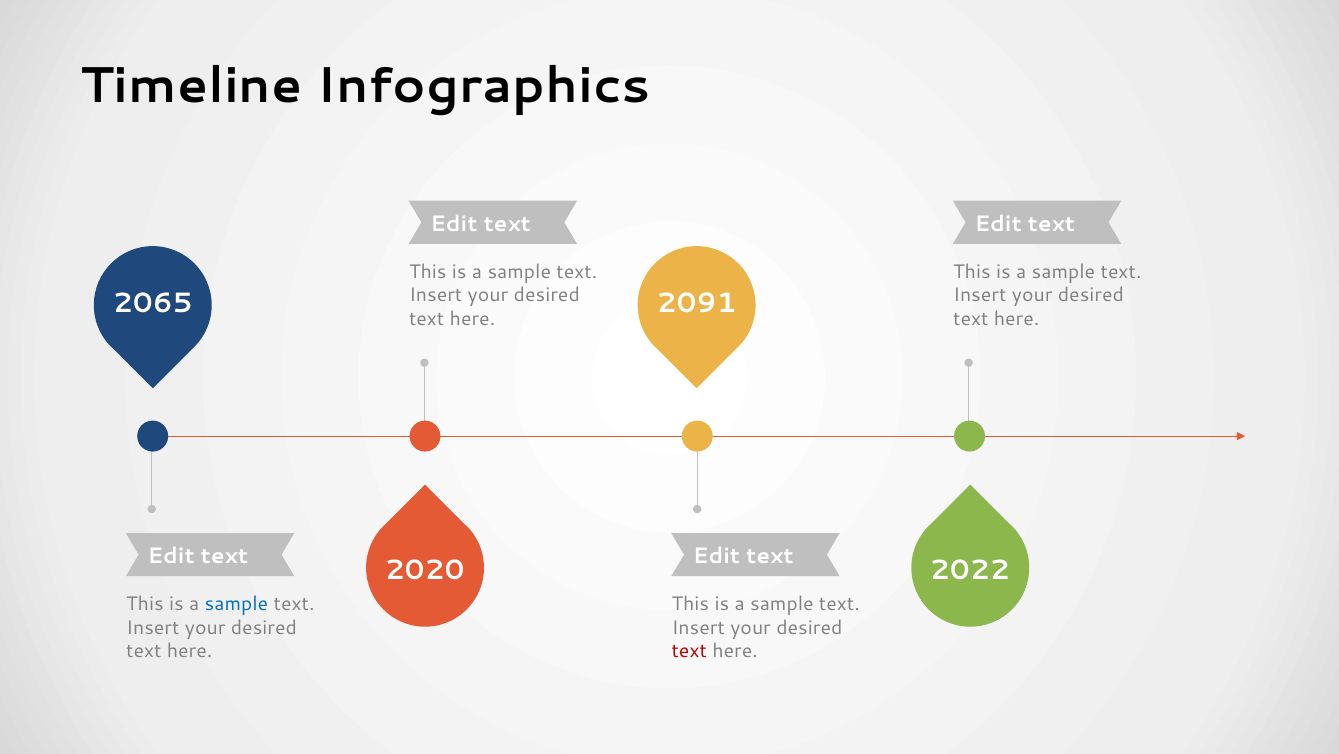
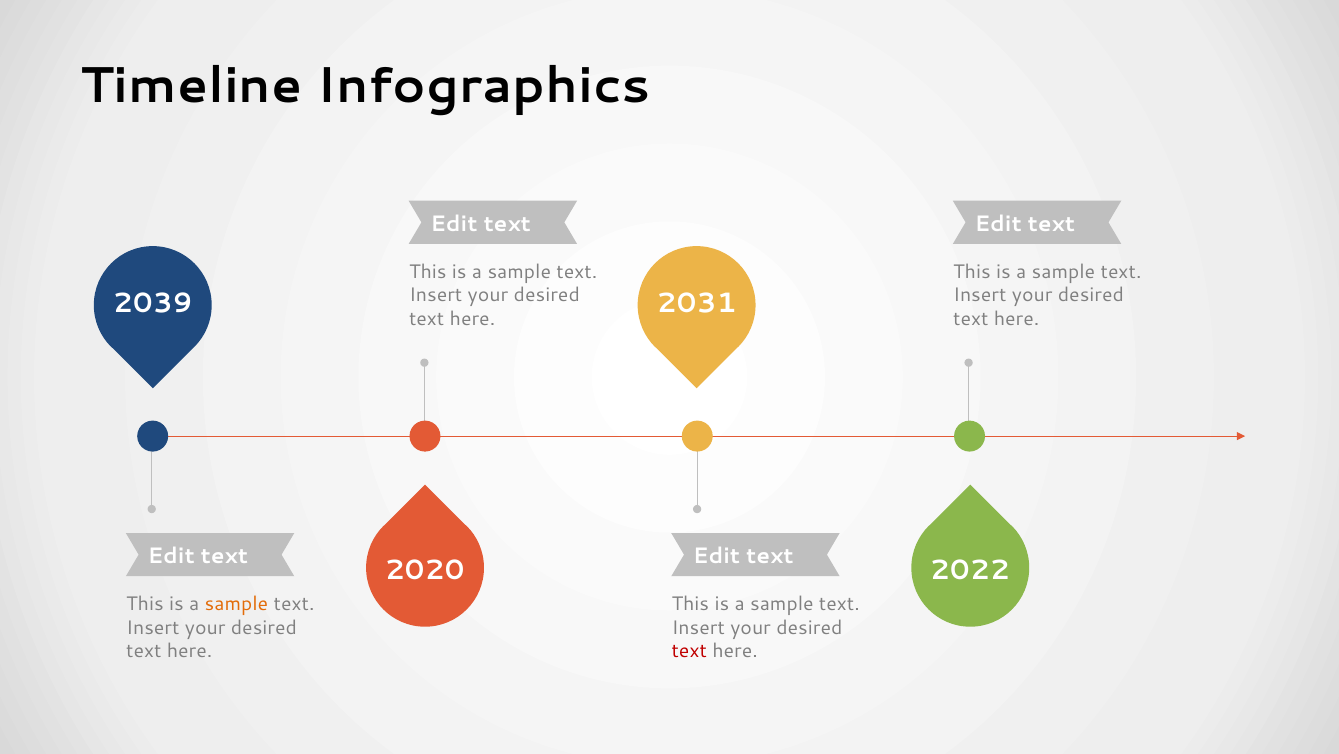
2065: 2065 -> 2039
2091: 2091 -> 2031
sample at (236, 604) colour: blue -> orange
